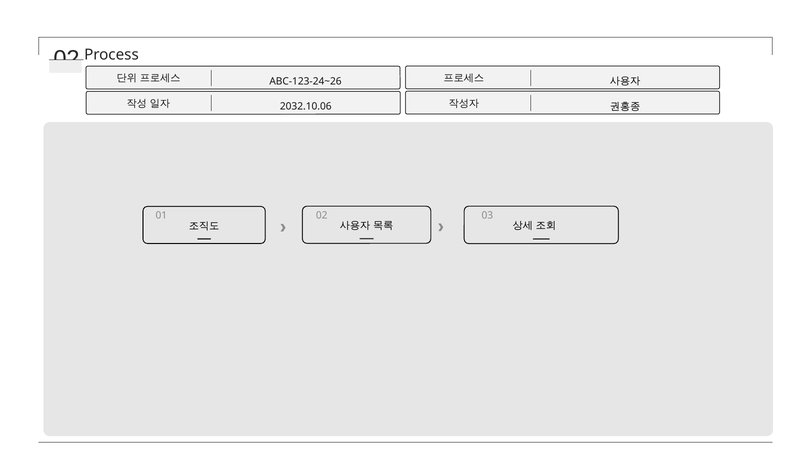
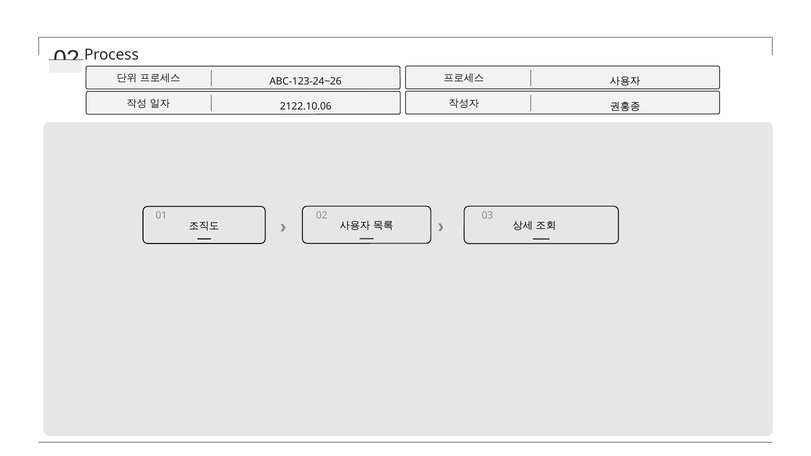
2032.10.06: 2032.10.06 -> 2122.10.06
